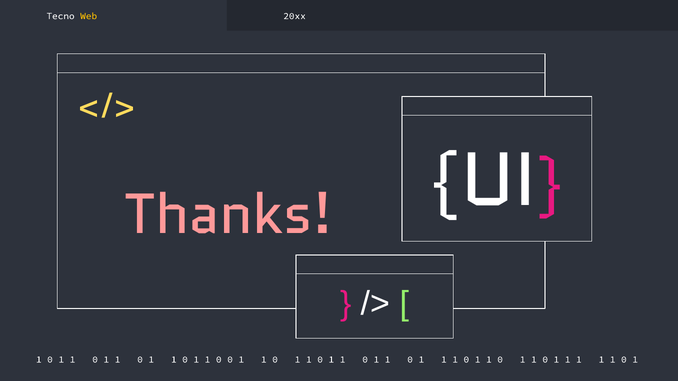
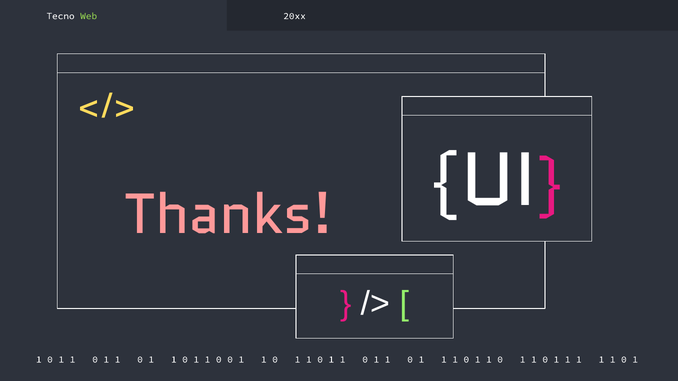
Web colour: yellow -> light green
